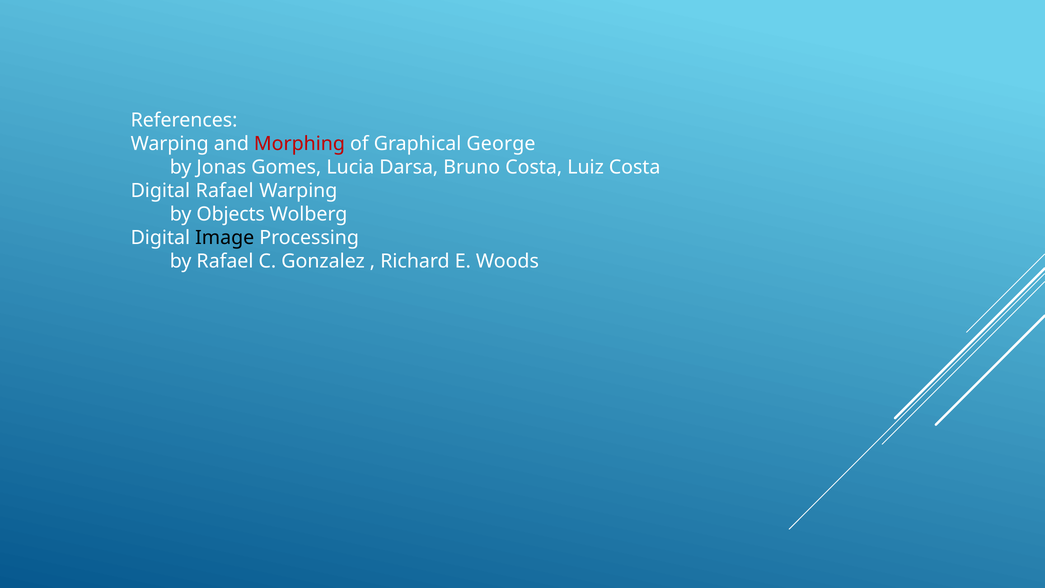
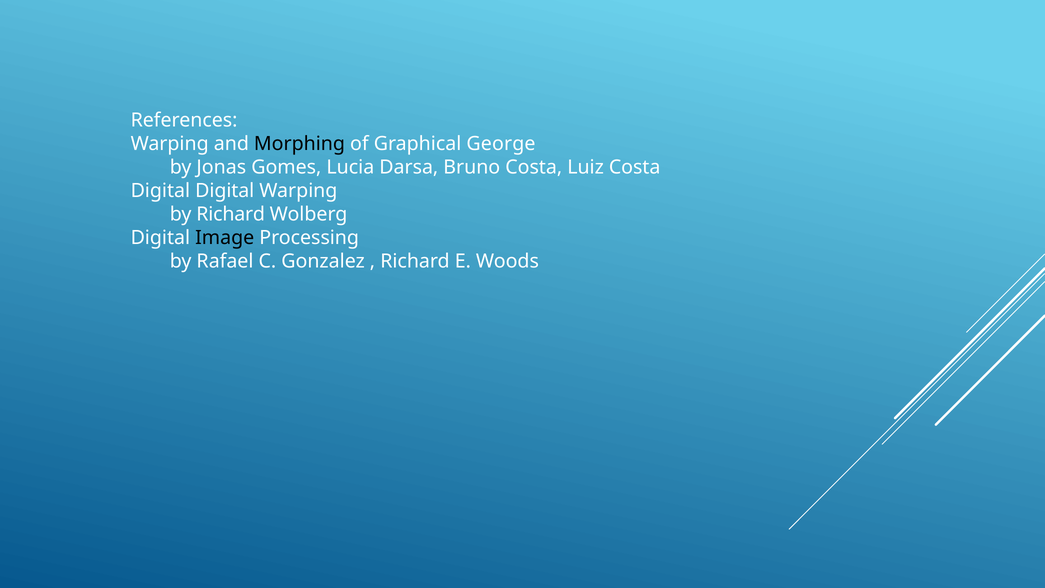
Morphing colour: red -> black
Digital Rafael: Rafael -> Digital
by Objects: Objects -> Richard
